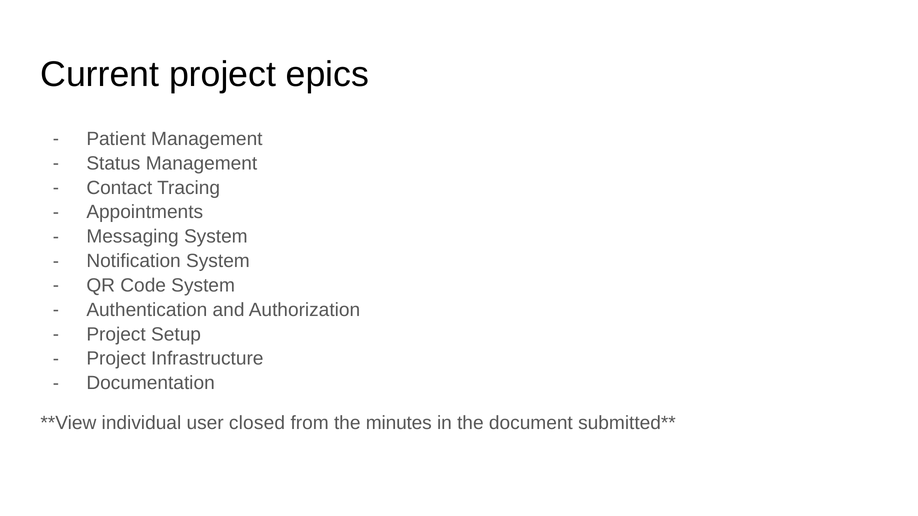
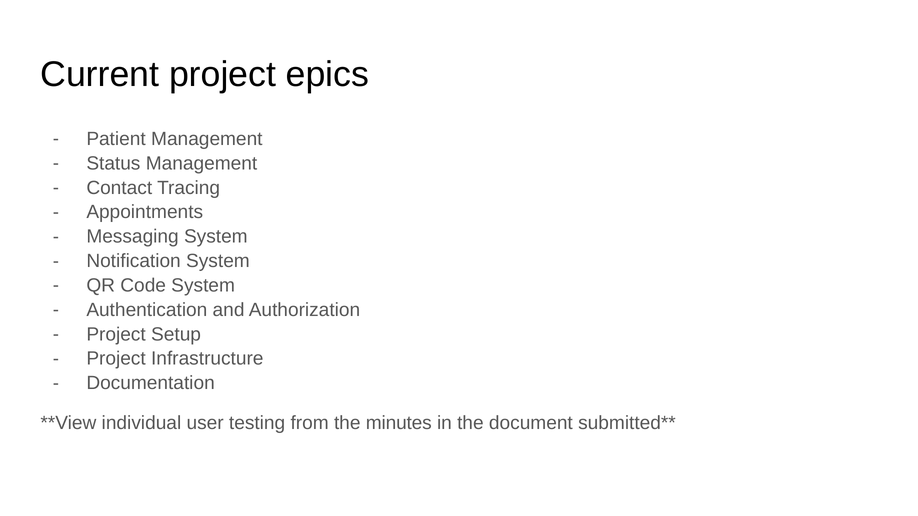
closed: closed -> testing
